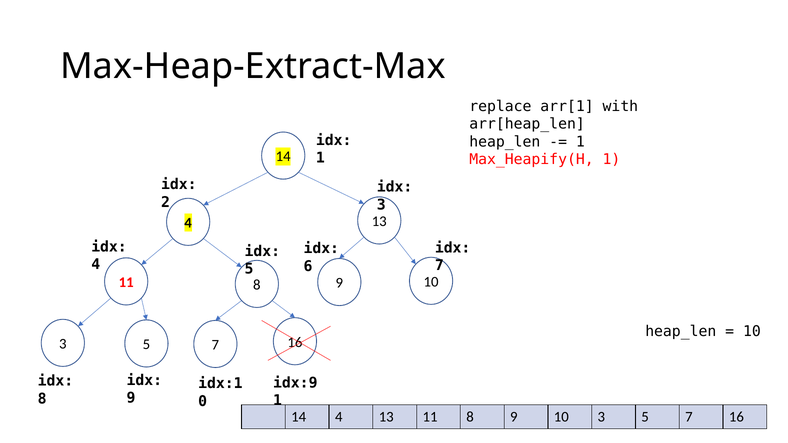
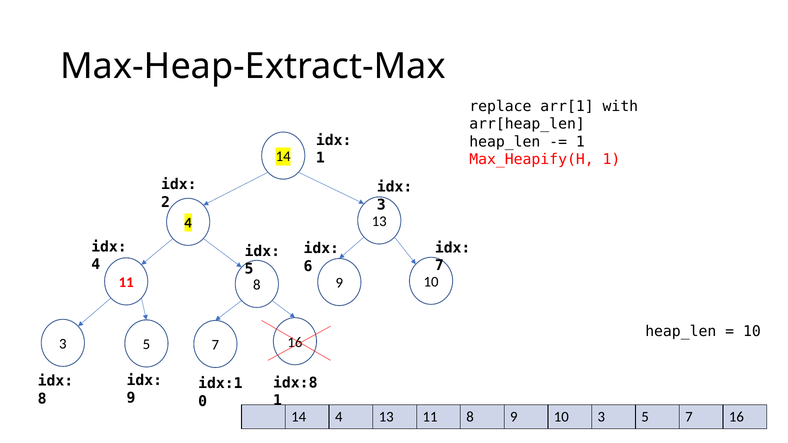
idx:9: idx:9 -> idx:8
